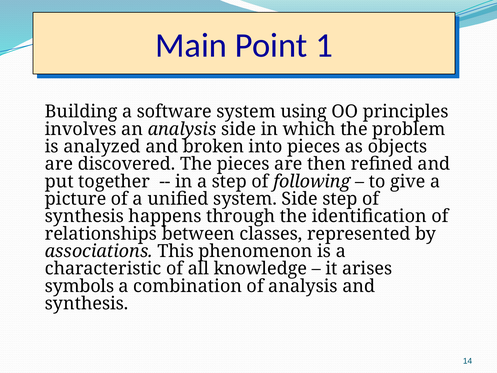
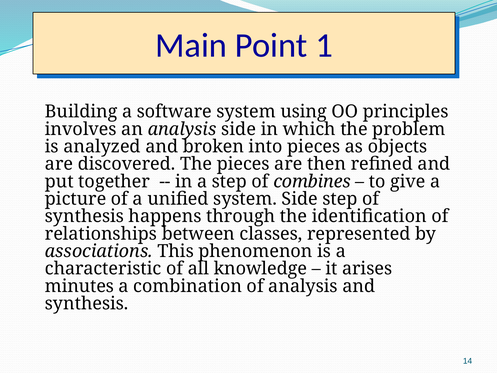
following: following -> combines
symbols: symbols -> minutes
